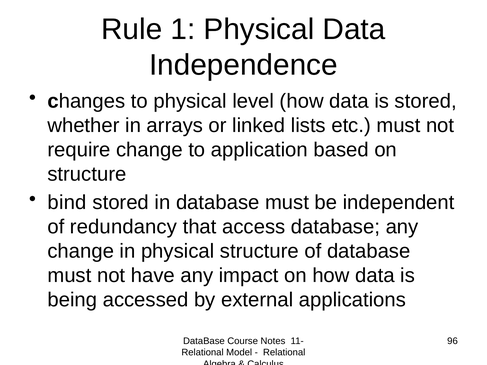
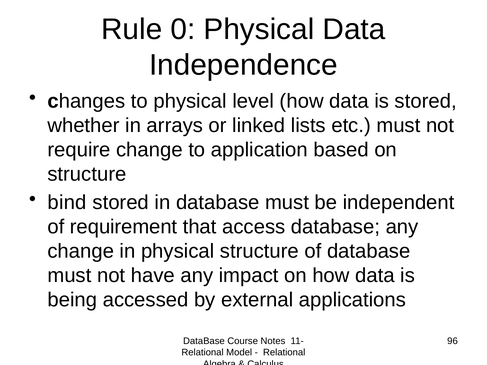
1: 1 -> 0
redundancy: redundancy -> requirement
